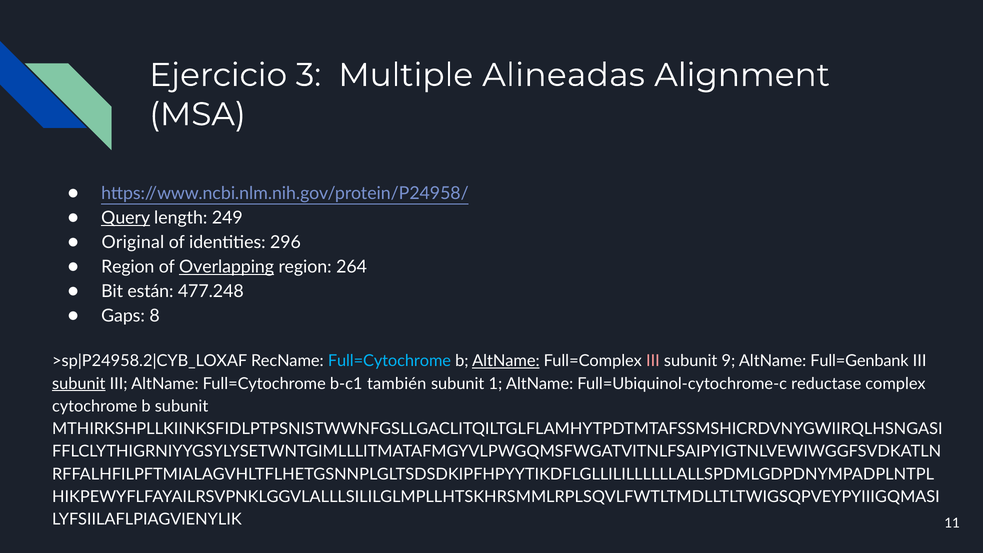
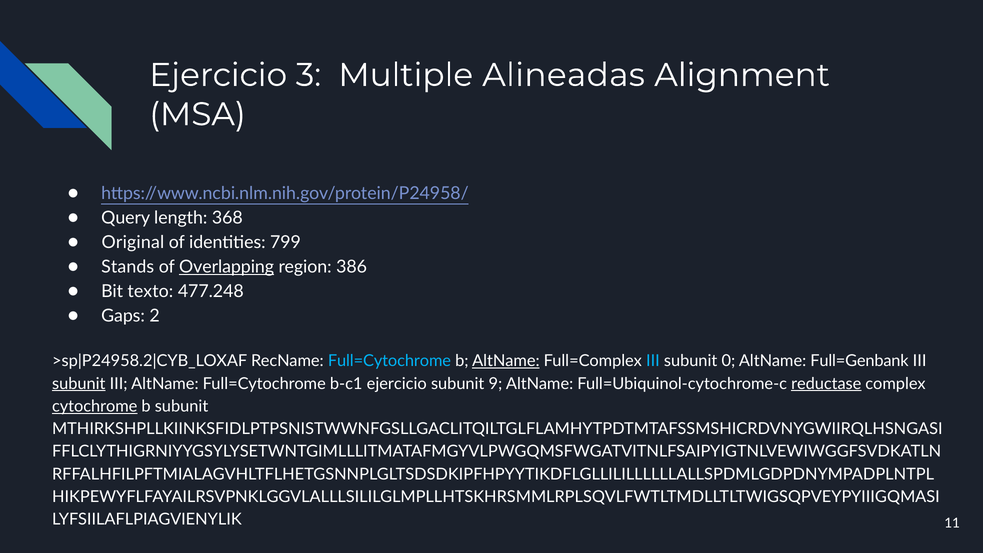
Query underline: present -> none
249: 249 -> 368
296: 296 -> 799
Region at (128, 267): Region -> Stands
264: 264 -> 386
están: están -> texto
8: 8 -> 2
III at (653, 361) colour: pink -> light blue
9: 9 -> 0
b-c1 también: también -> ejercicio
1: 1 -> 9
reductase underline: none -> present
cytochrome underline: none -> present
